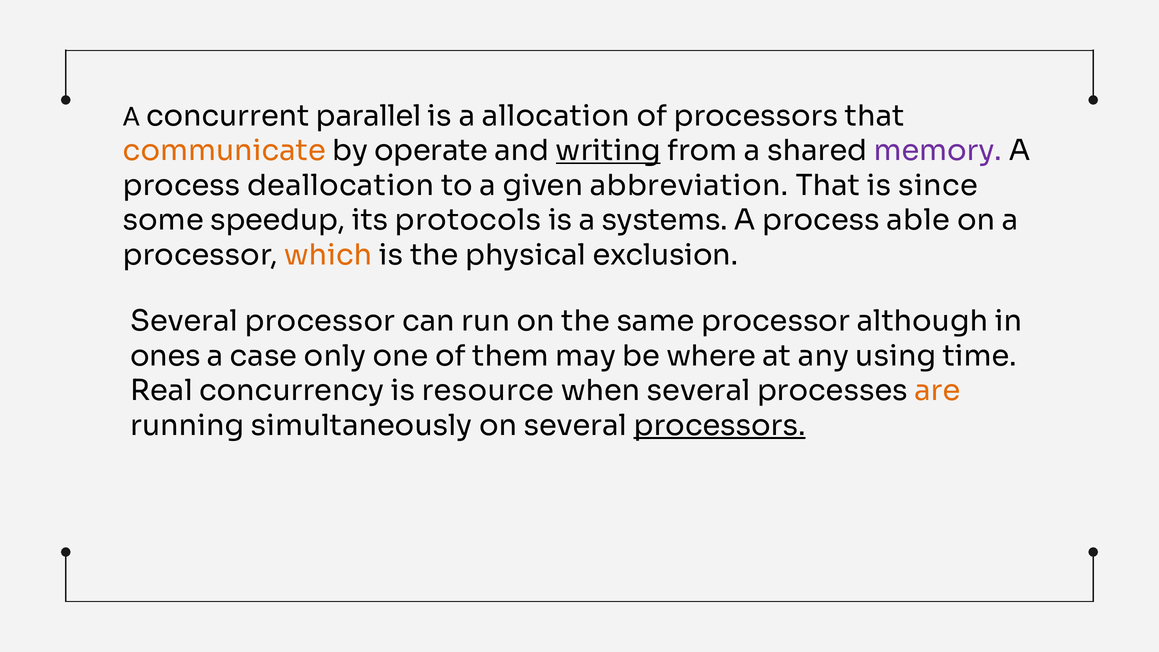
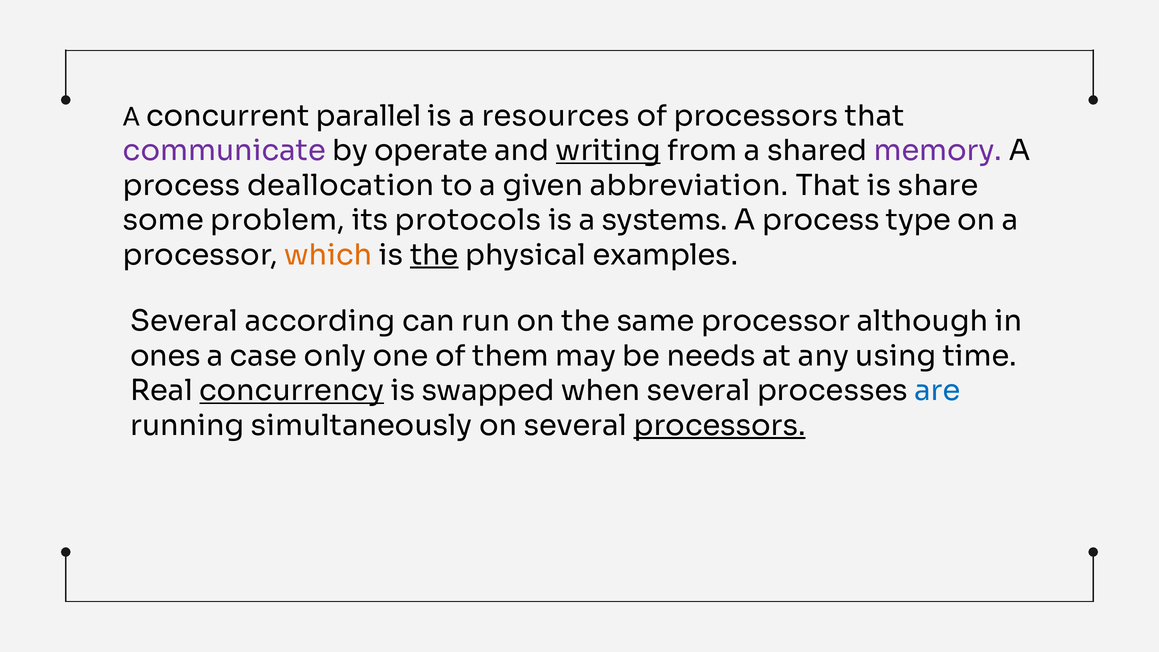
allocation: allocation -> resources
communicate colour: orange -> purple
since: since -> share
speedup: speedup -> problem
able: able -> type
the at (434, 255) underline: none -> present
exclusion: exclusion -> examples
Several processor: processor -> according
where: where -> needs
concurrency underline: none -> present
resource: resource -> swapped
are colour: orange -> blue
